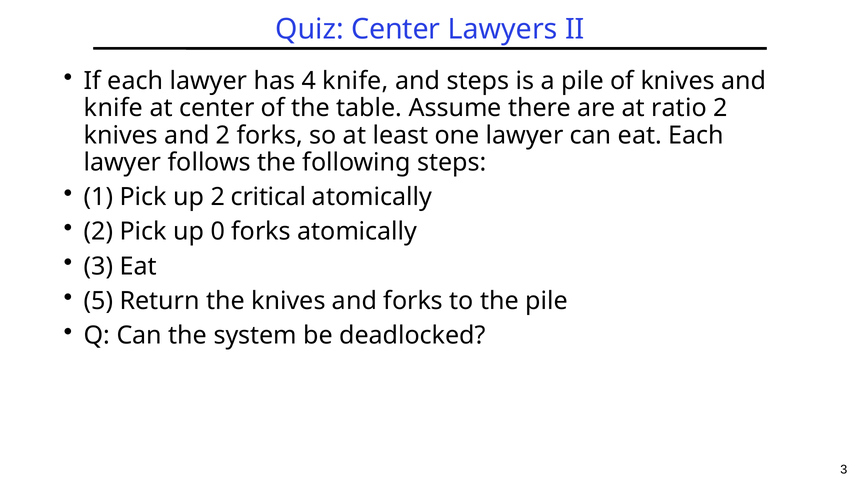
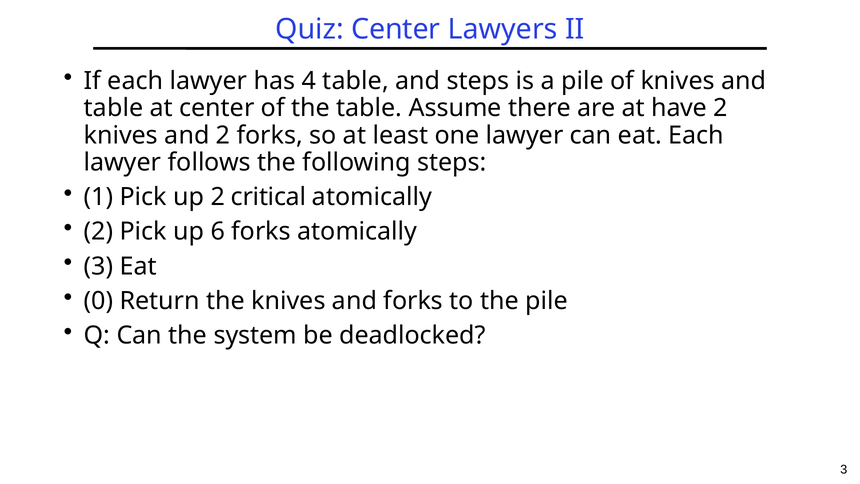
4 knife: knife -> table
knife at (113, 108): knife -> table
ratio: ratio -> have
0: 0 -> 6
5: 5 -> 0
